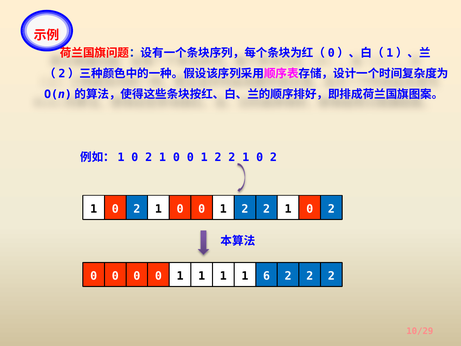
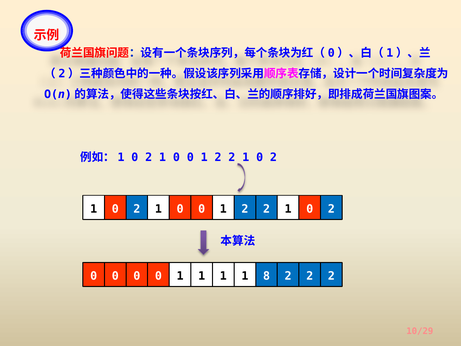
6: 6 -> 8
